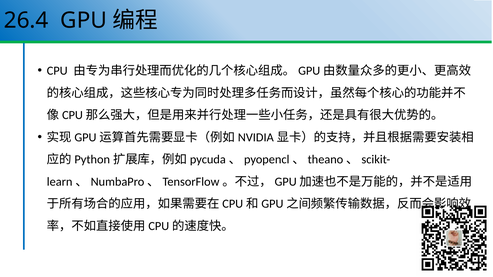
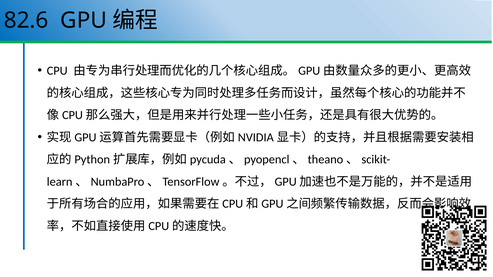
26.4: 26.4 -> 82.6
